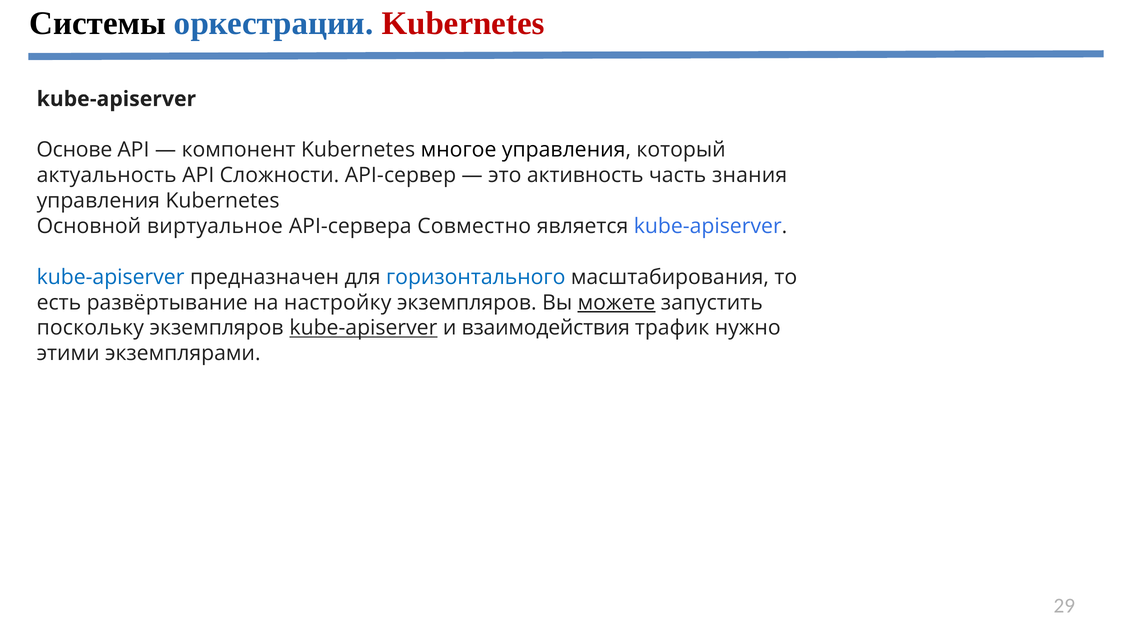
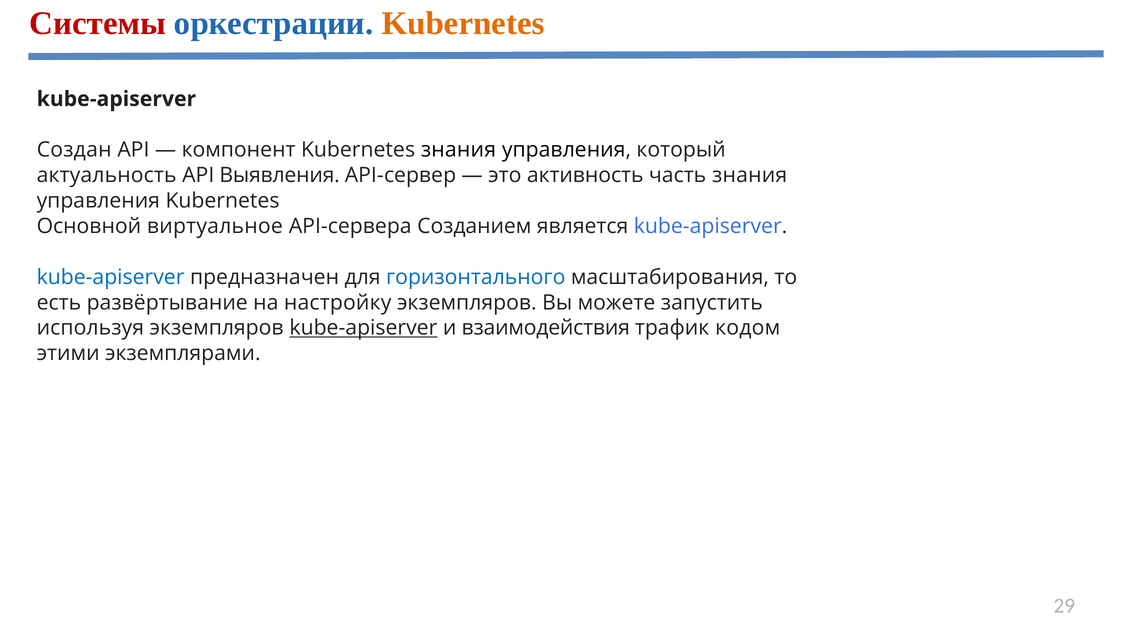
Системы colour: black -> red
Kubernetes at (463, 23) colour: red -> orange
Основе: Основе -> Создан
Kubernetes многое: многое -> знания
Сложности: Сложности -> Выявления
Совместно: Совместно -> Созданием
можете underline: present -> none
поскольку: поскольку -> используя
нужно: нужно -> кодом
